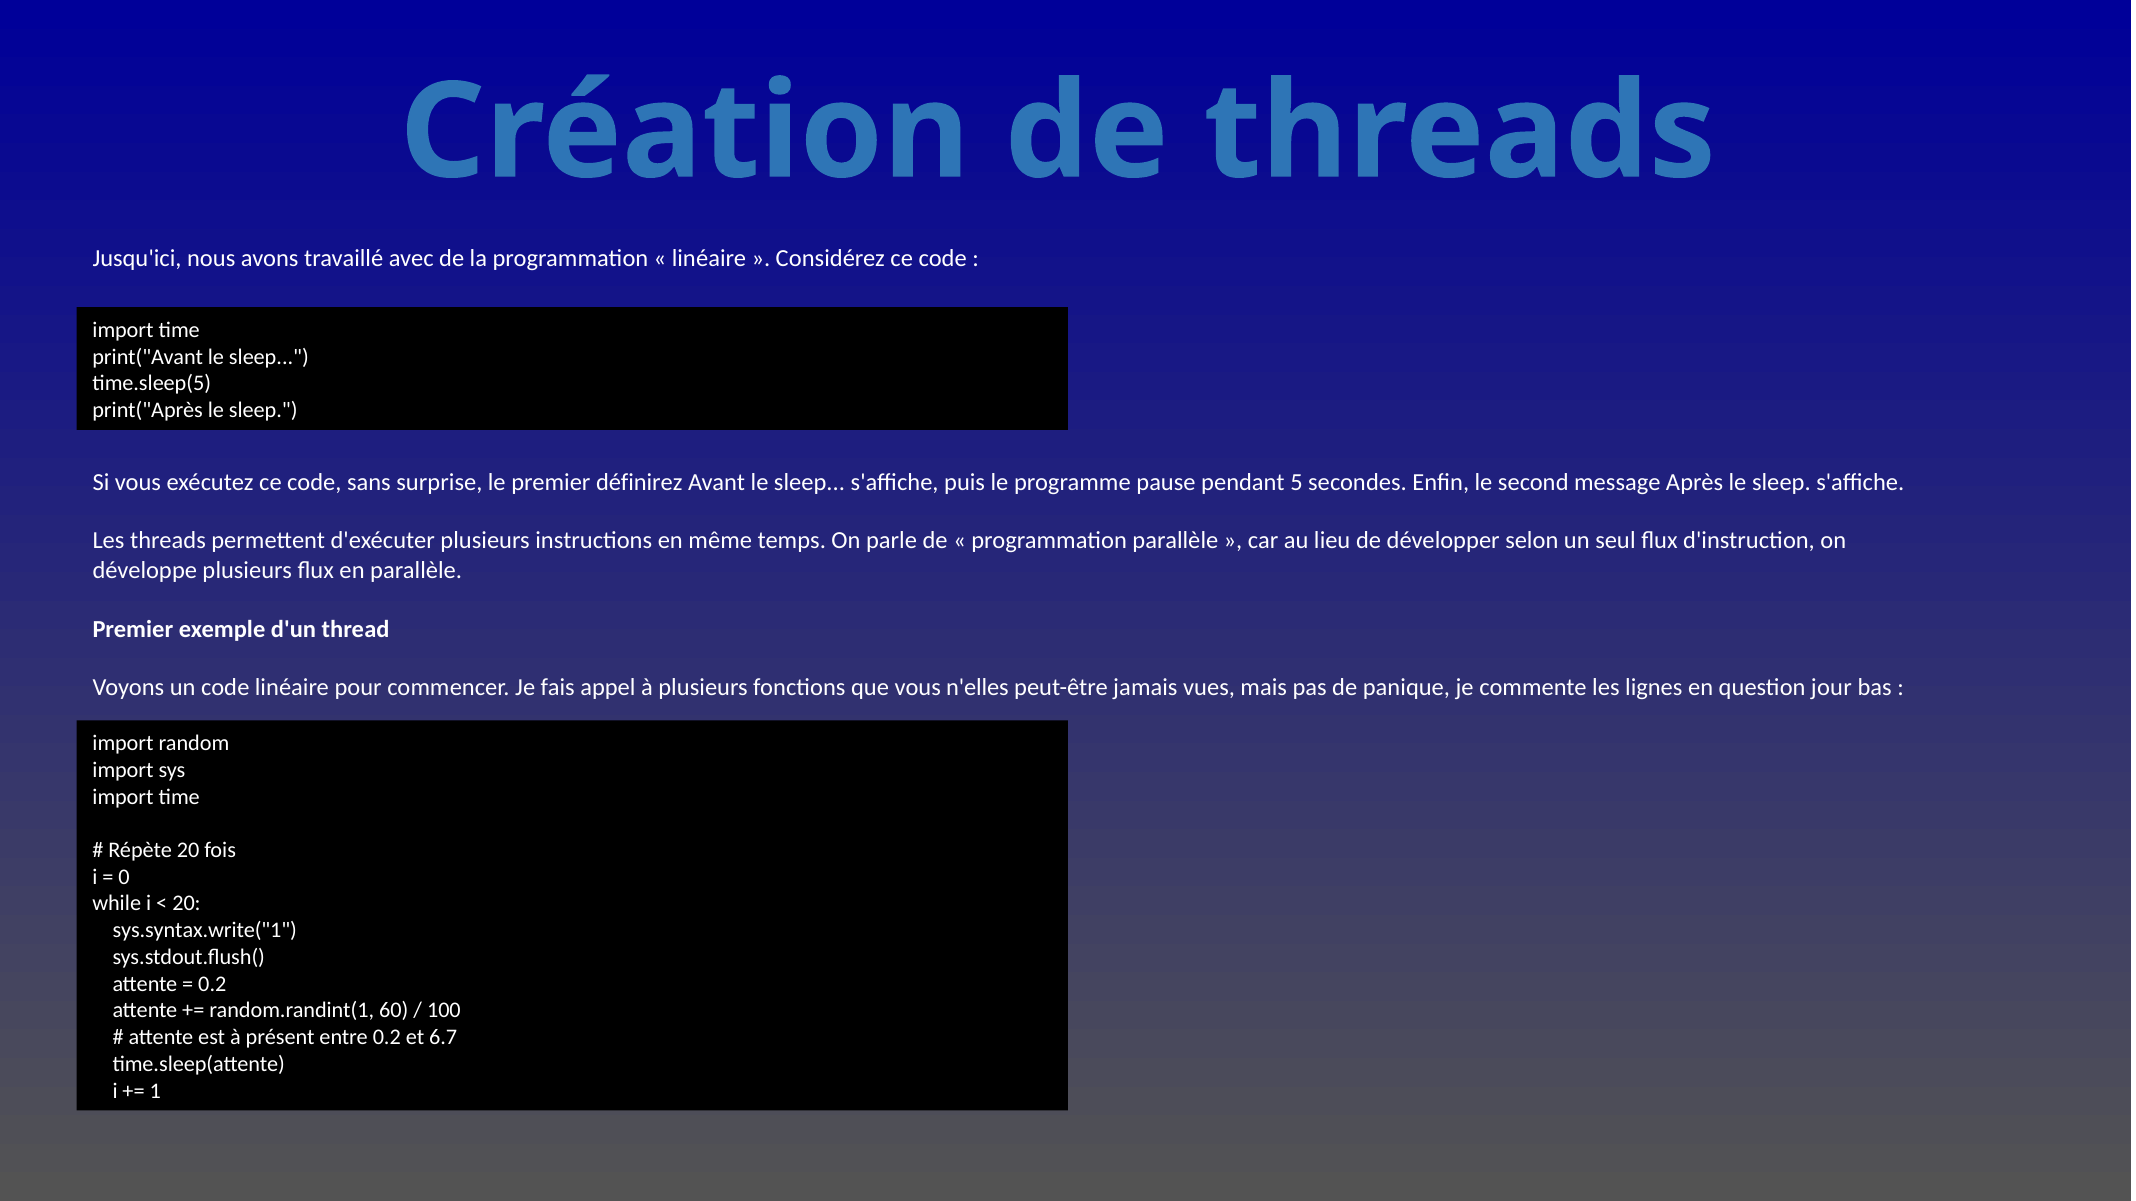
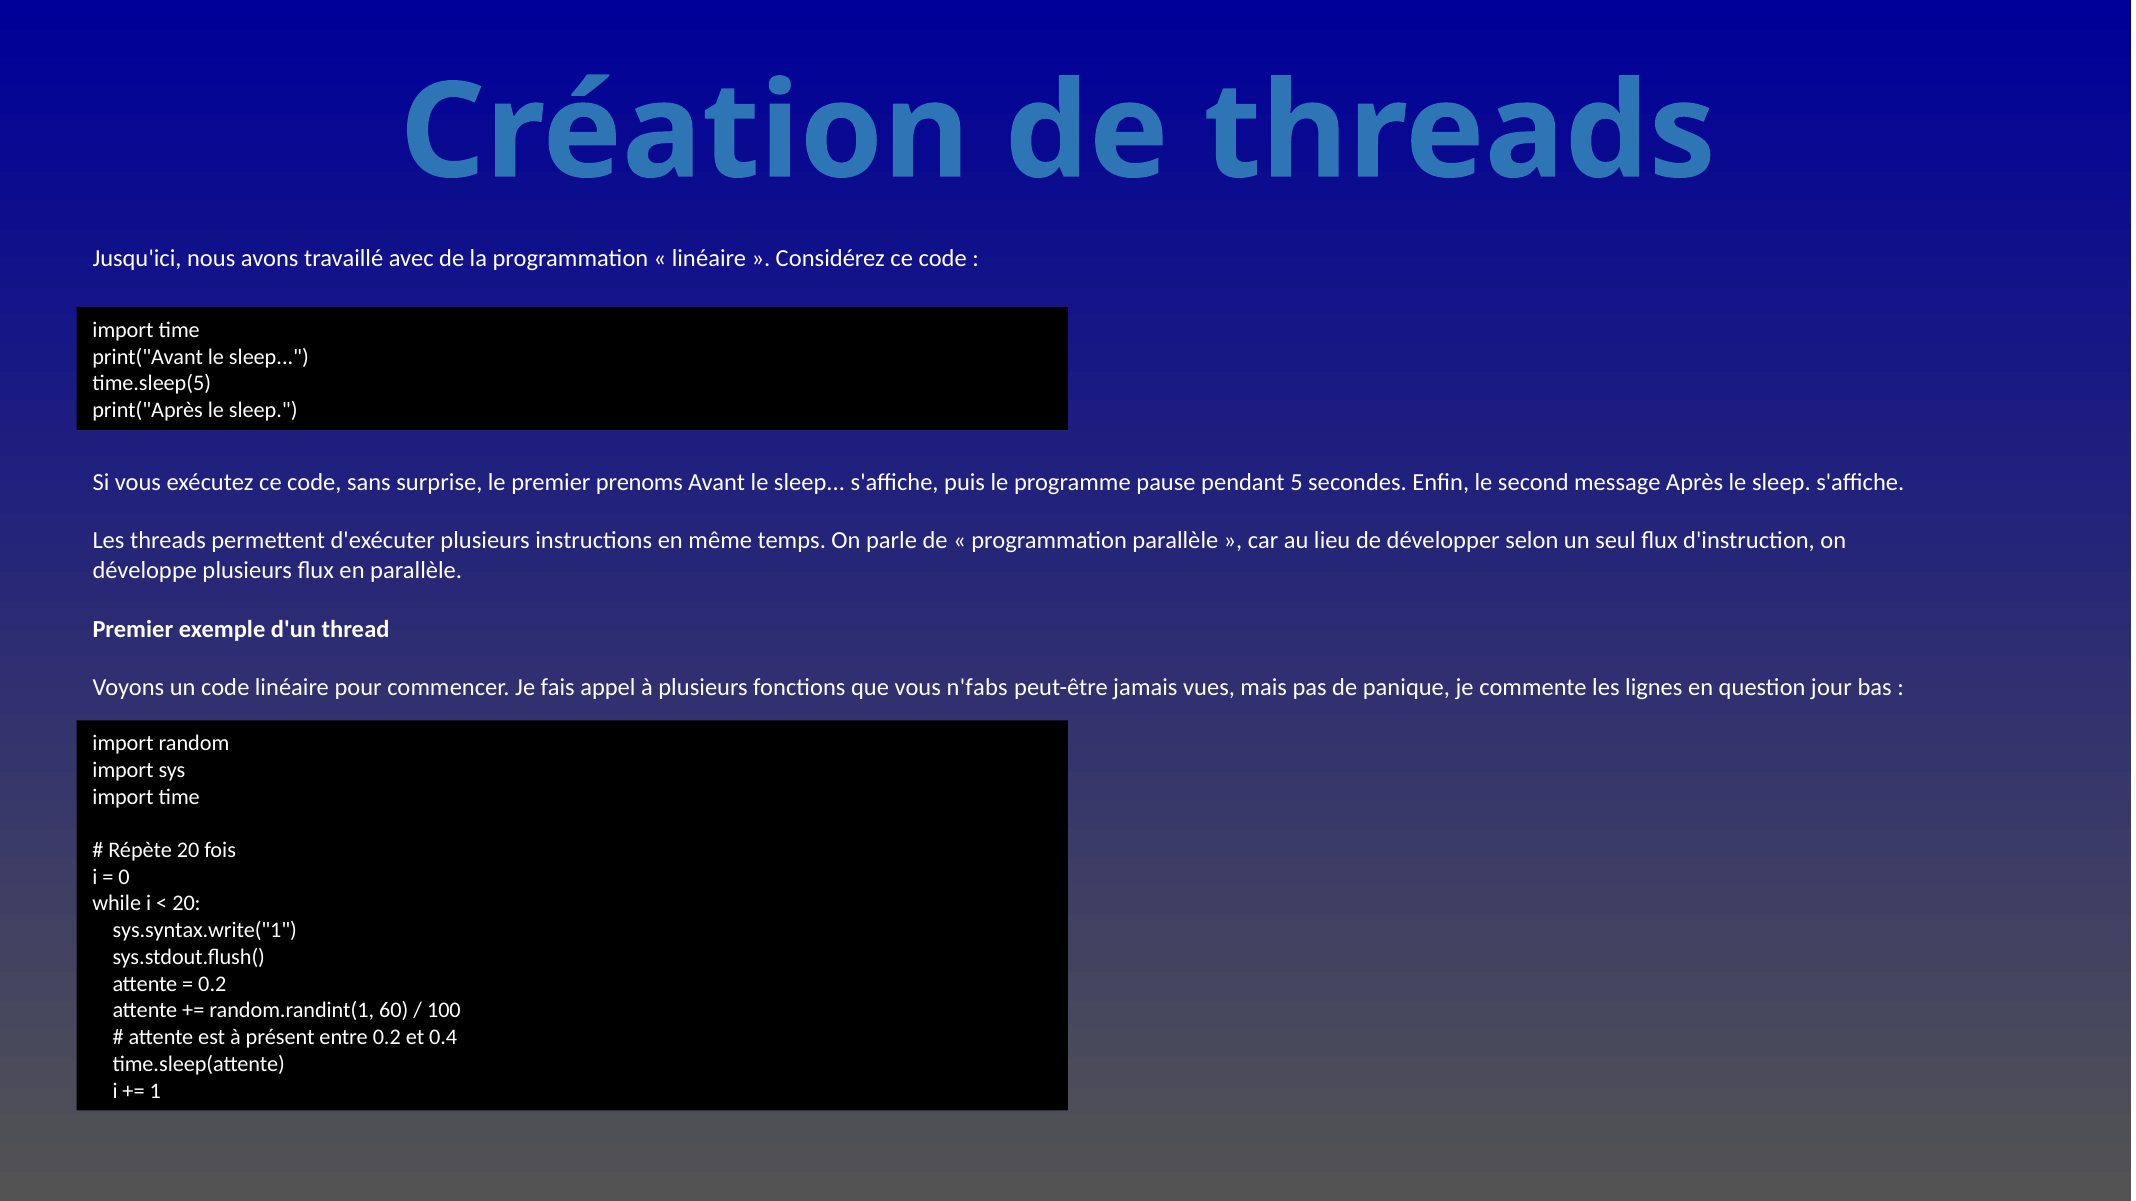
définirez: définirez -> prenoms
n'elles: n'elles -> n'fabs
6.7: 6.7 -> 0.4
